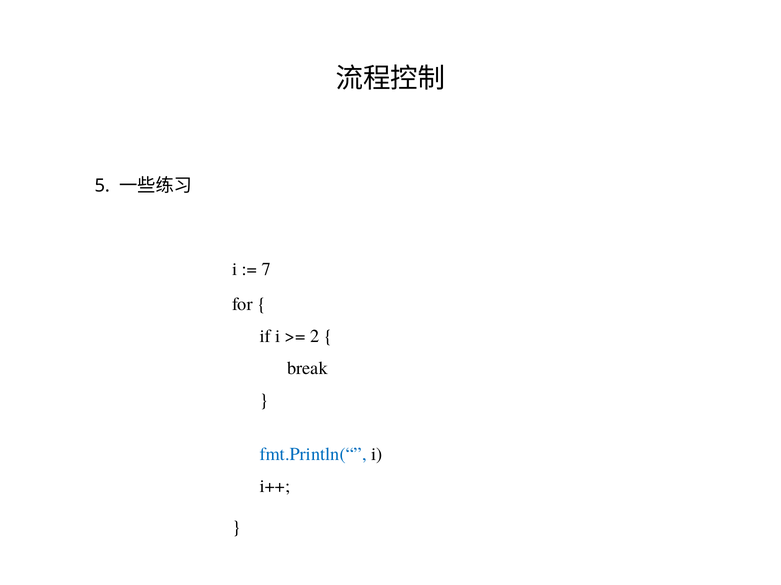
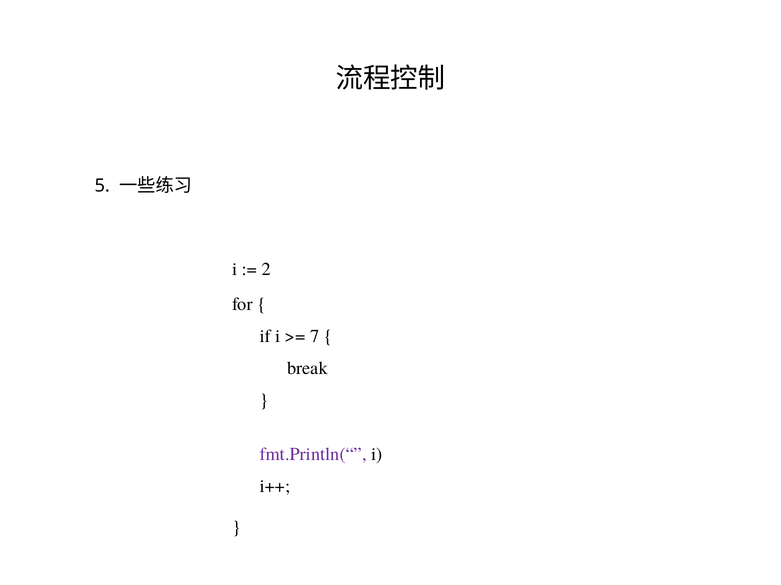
7: 7 -> 2
2: 2 -> 7
fmt.Println(“ colour: blue -> purple
